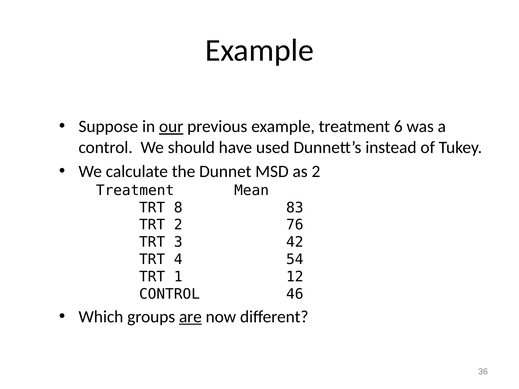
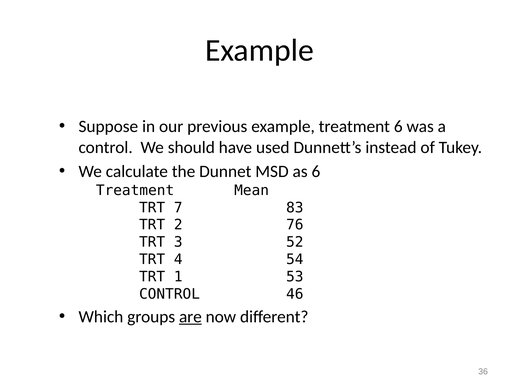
our underline: present -> none
as 2: 2 -> 6
8: 8 -> 7
42: 42 -> 52
12: 12 -> 53
